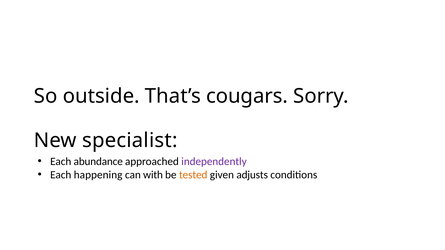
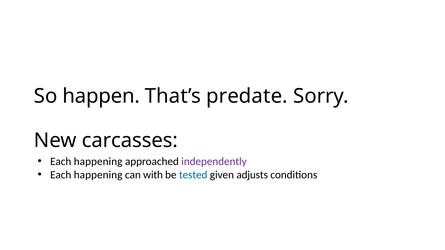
outside: outside -> happen
cougars: cougars -> predate
specialist: specialist -> carcasses
abundance at (98, 162): abundance -> happening
tested colour: orange -> blue
